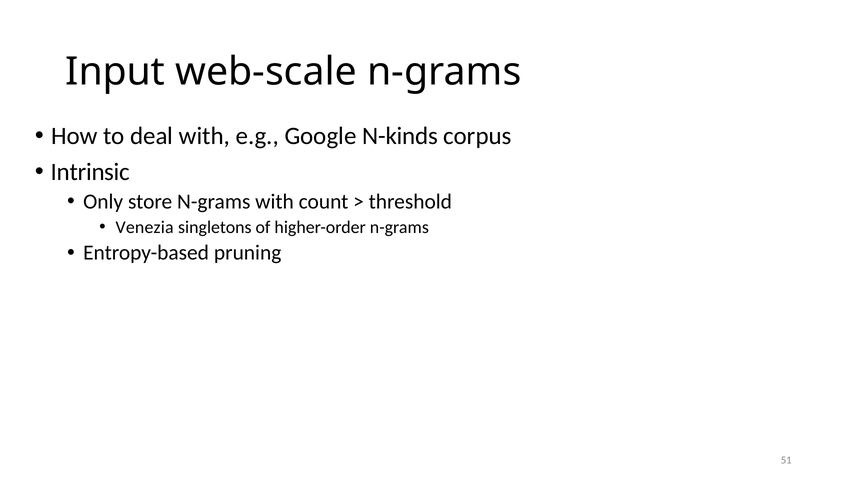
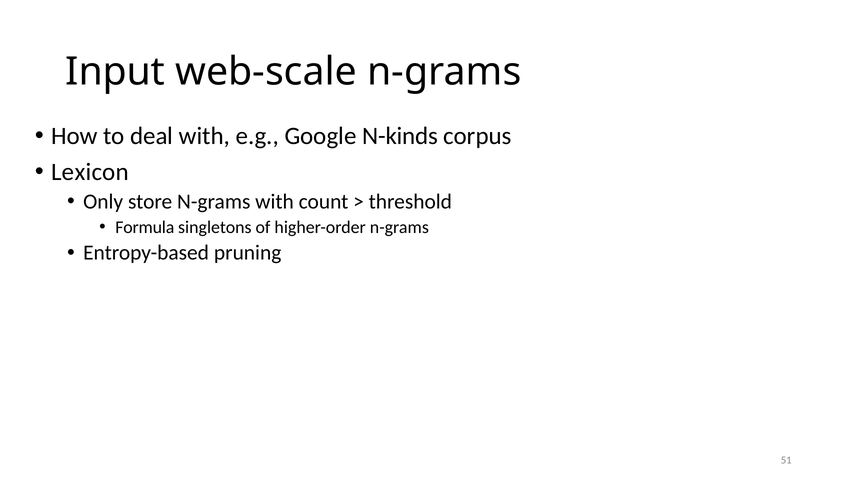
Intrinsic: Intrinsic -> Lexicon
Venezia: Venezia -> Formula
